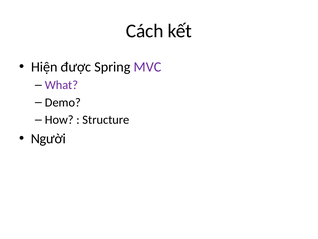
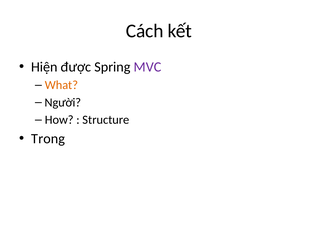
What colour: purple -> orange
Demo: Demo -> Người
Người: Người -> Trong
